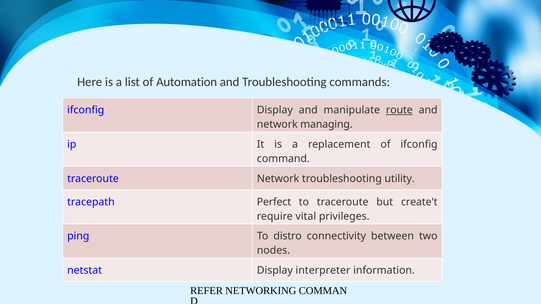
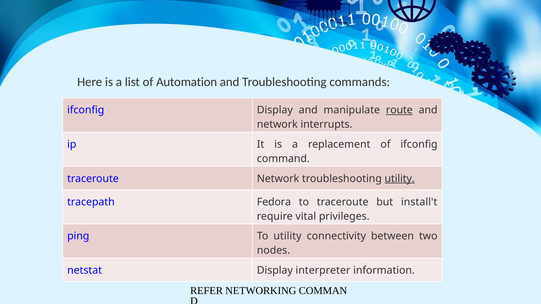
managing: managing -> interrupts
utility at (400, 179) underline: none -> present
Perfect: Perfect -> Fedora
create't: create't -> install't
To distro: distro -> utility
